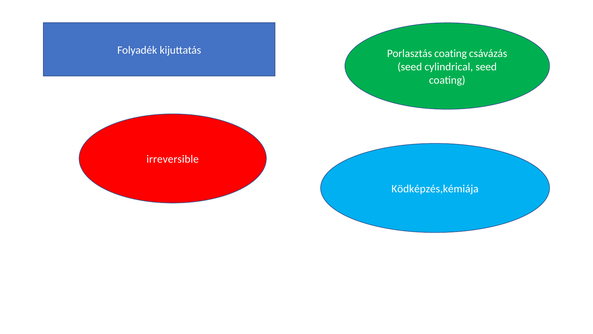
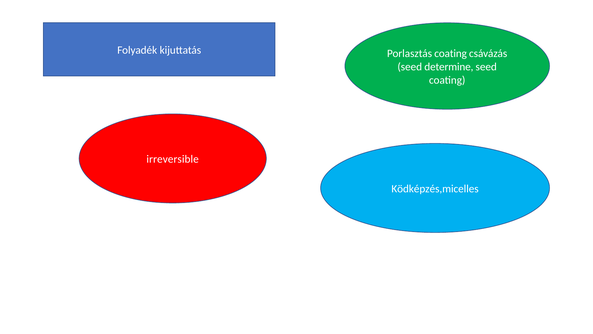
cylindrical: cylindrical -> determine
Ködképzés,kémiája: Ködképzés,kémiája -> Ködképzés,micelles
